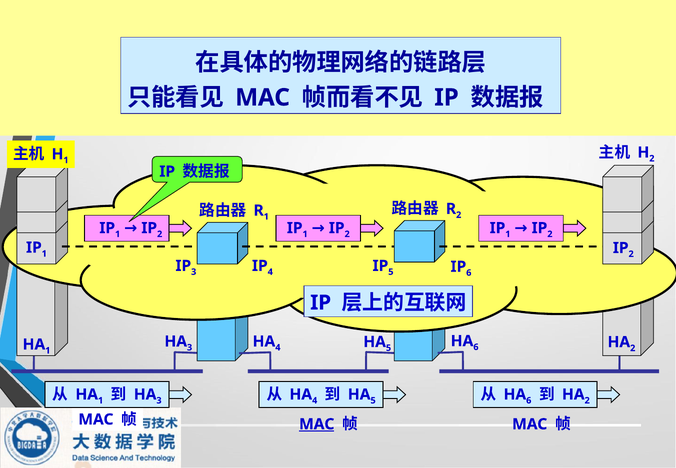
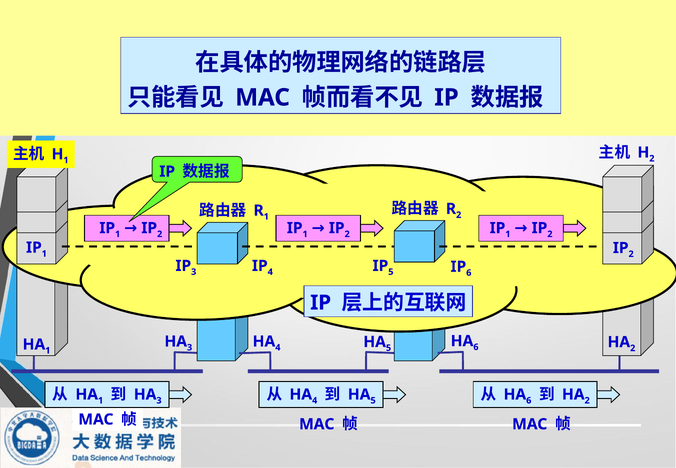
MAC at (317, 424) underline: present -> none
